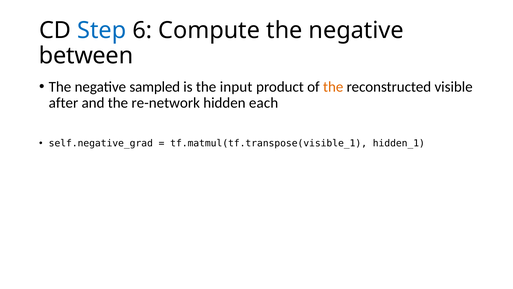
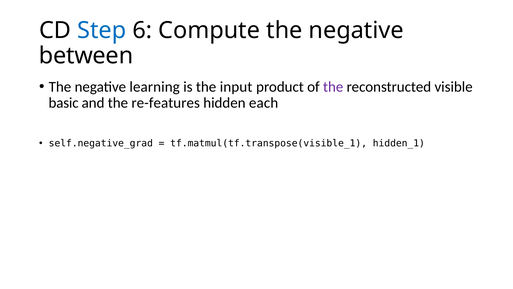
sampled: sampled -> learning
the at (333, 87) colour: orange -> purple
after: after -> basic
re-network: re-network -> re-features
